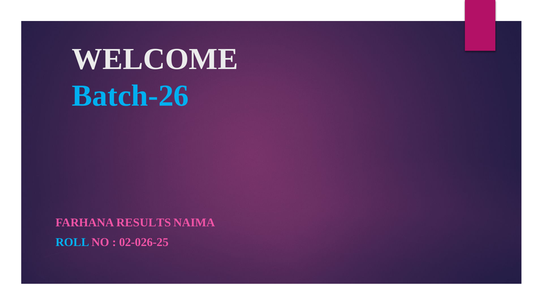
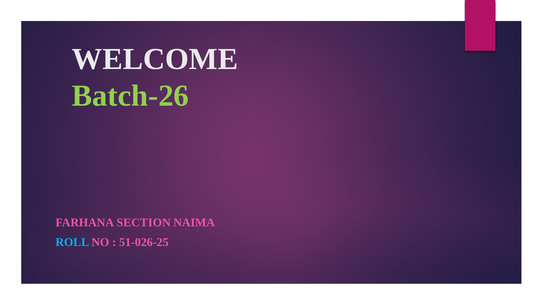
Batch-26 colour: light blue -> light green
RESULTS: RESULTS -> SECTION
02-026-25: 02-026-25 -> 51-026-25
